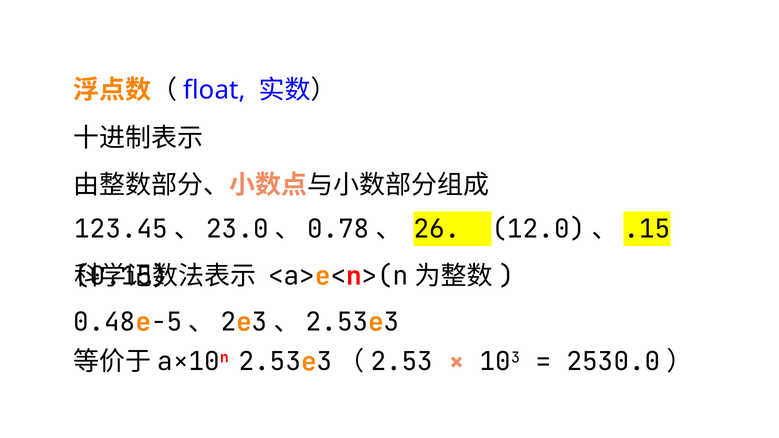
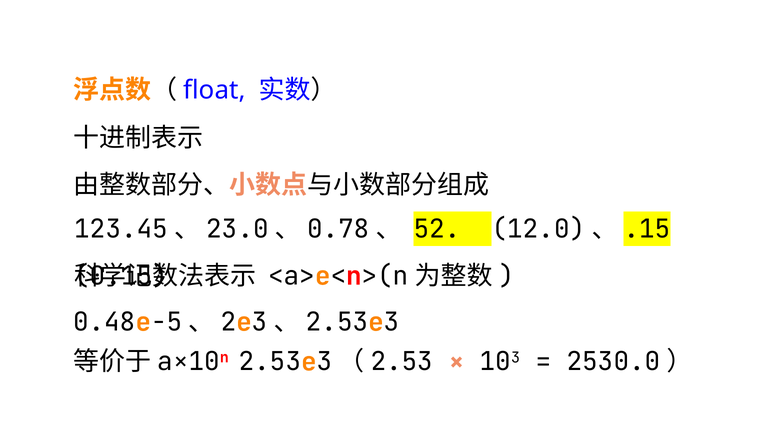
26: 26 -> 52
